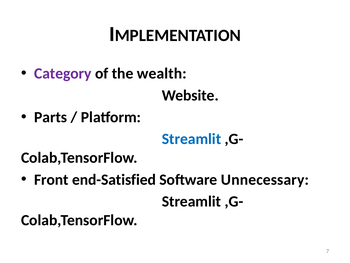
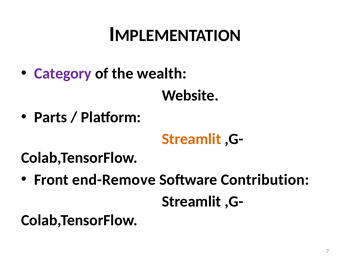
Streamlit at (191, 139) colour: blue -> orange
end-Satisfied: end-Satisfied -> end-Remove
Unnecessary: Unnecessary -> Contribution
